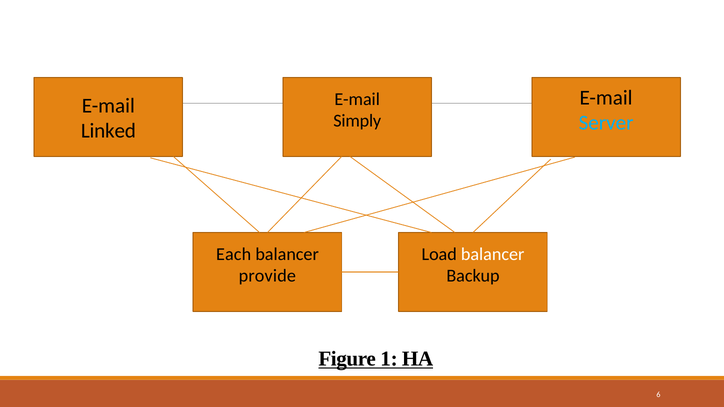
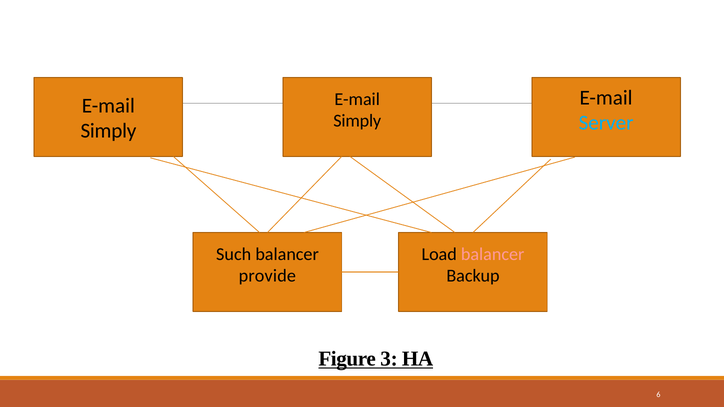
Linked at (108, 131): Linked -> Simply
Each: Each -> Such
balancer at (493, 254) colour: white -> pink
1: 1 -> 3
